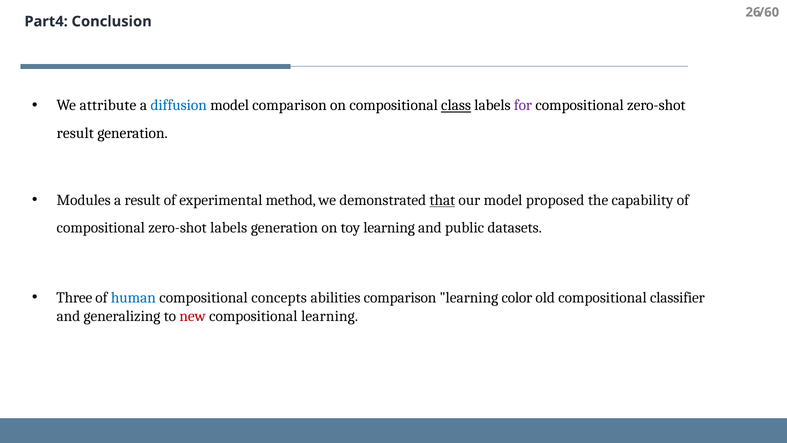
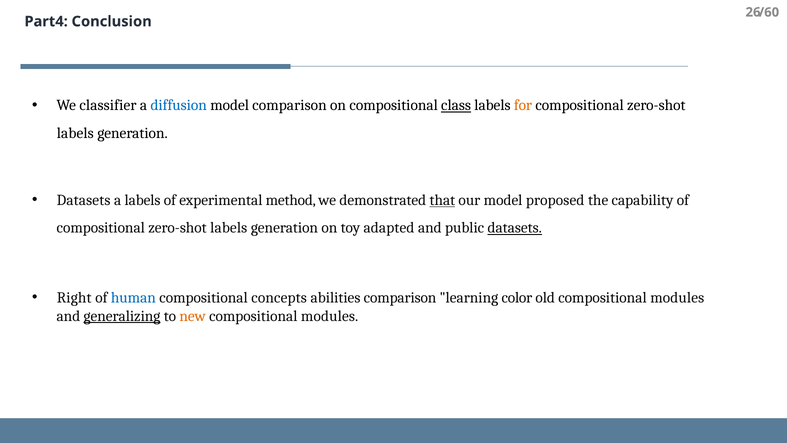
attribute: attribute -> classifier
for colour: purple -> orange
result at (75, 133): result -> labels
Modules at (84, 200): Modules -> Datasets
a result: result -> labels
toy learning: learning -> adapted
datasets at (515, 228) underline: none -> present
Three: Three -> Right
old compositional classifier: classifier -> modules
generalizing underline: none -> present
new colour: red -> orange
learning at (330, 316): learning -> modules
